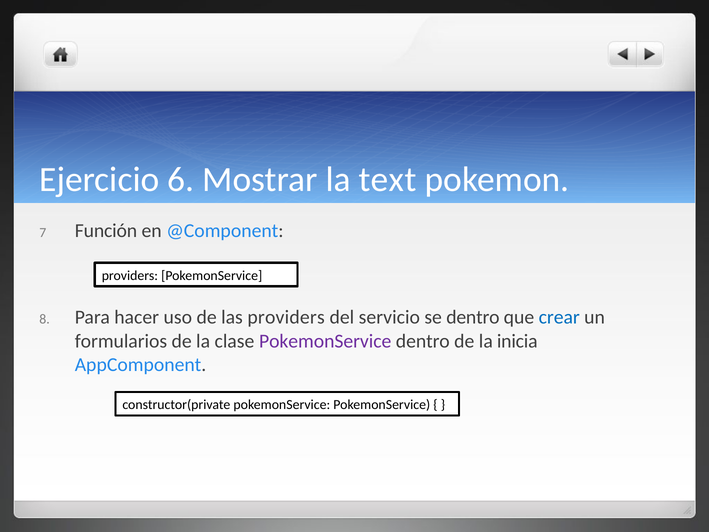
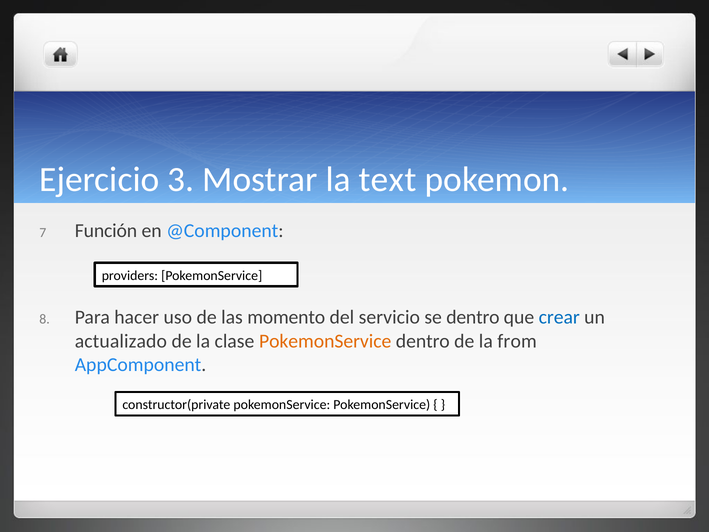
6: 6 -> 3
las providers: providers -> momento
formularios: formularios -> actualizado
PokemonService at (325, 341) colour: purple -> orange
inicia: inicia -> from
